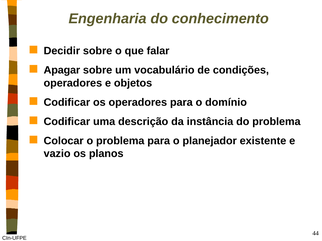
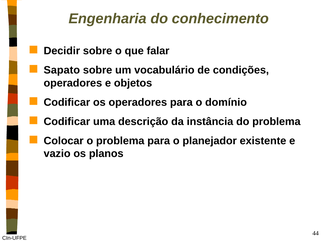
Apagar: Apagar -> Sapato
